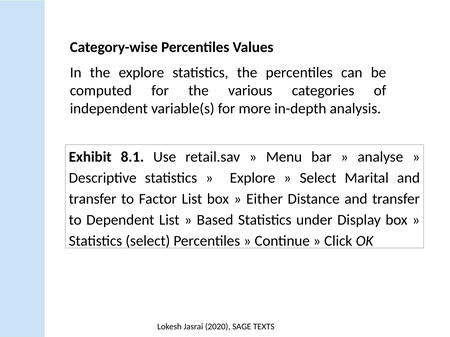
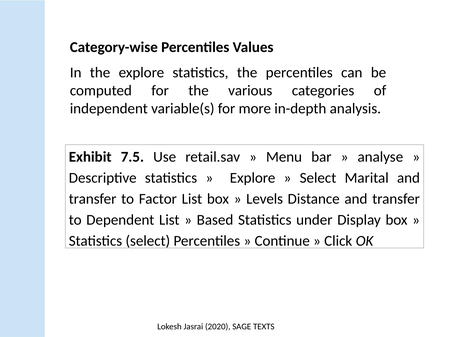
8.1: 8.1 -> 7.5
Either: Either -> Levels
